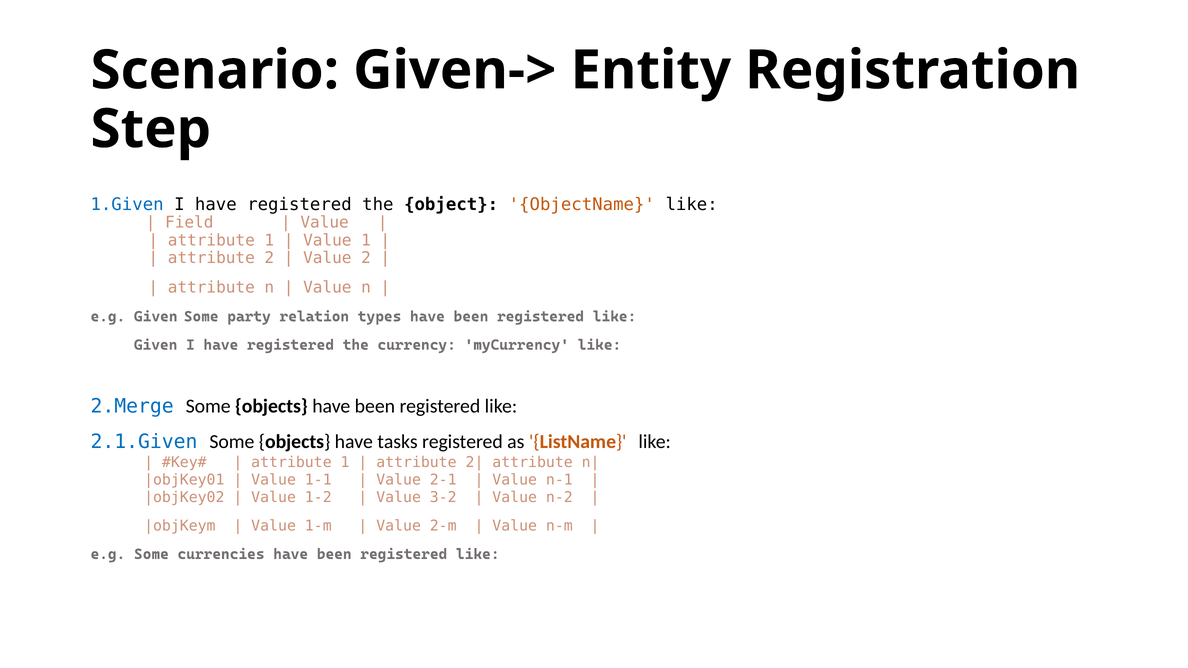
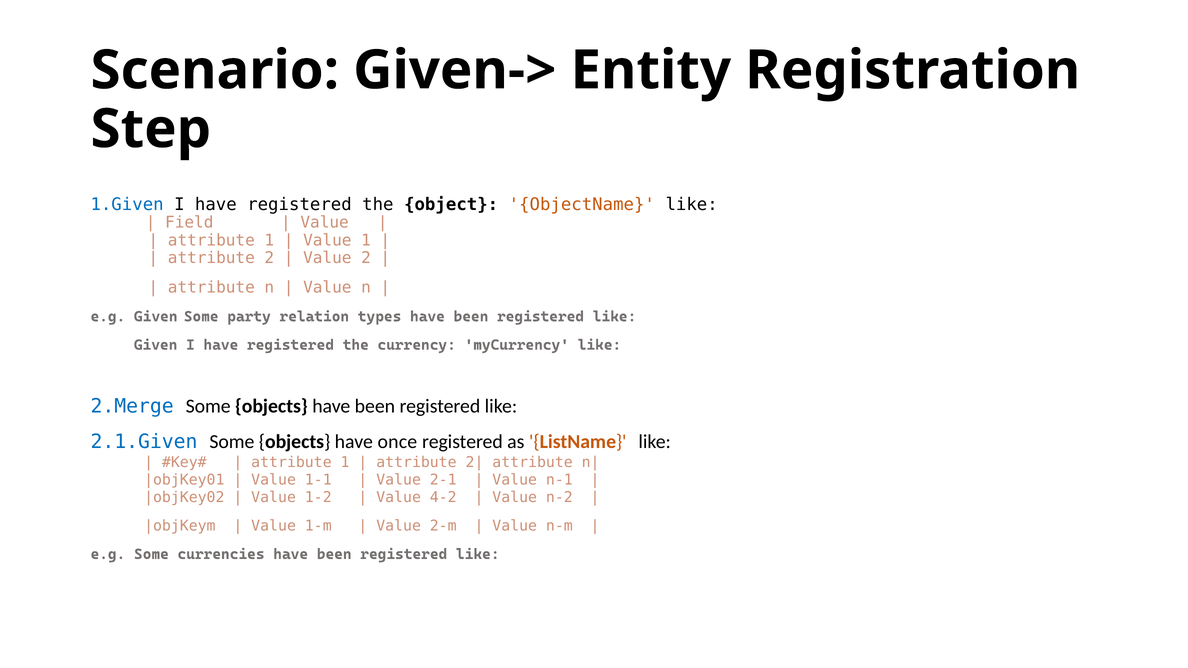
tasks: tasks -> once
3-2: 3-2 -> 4-2
